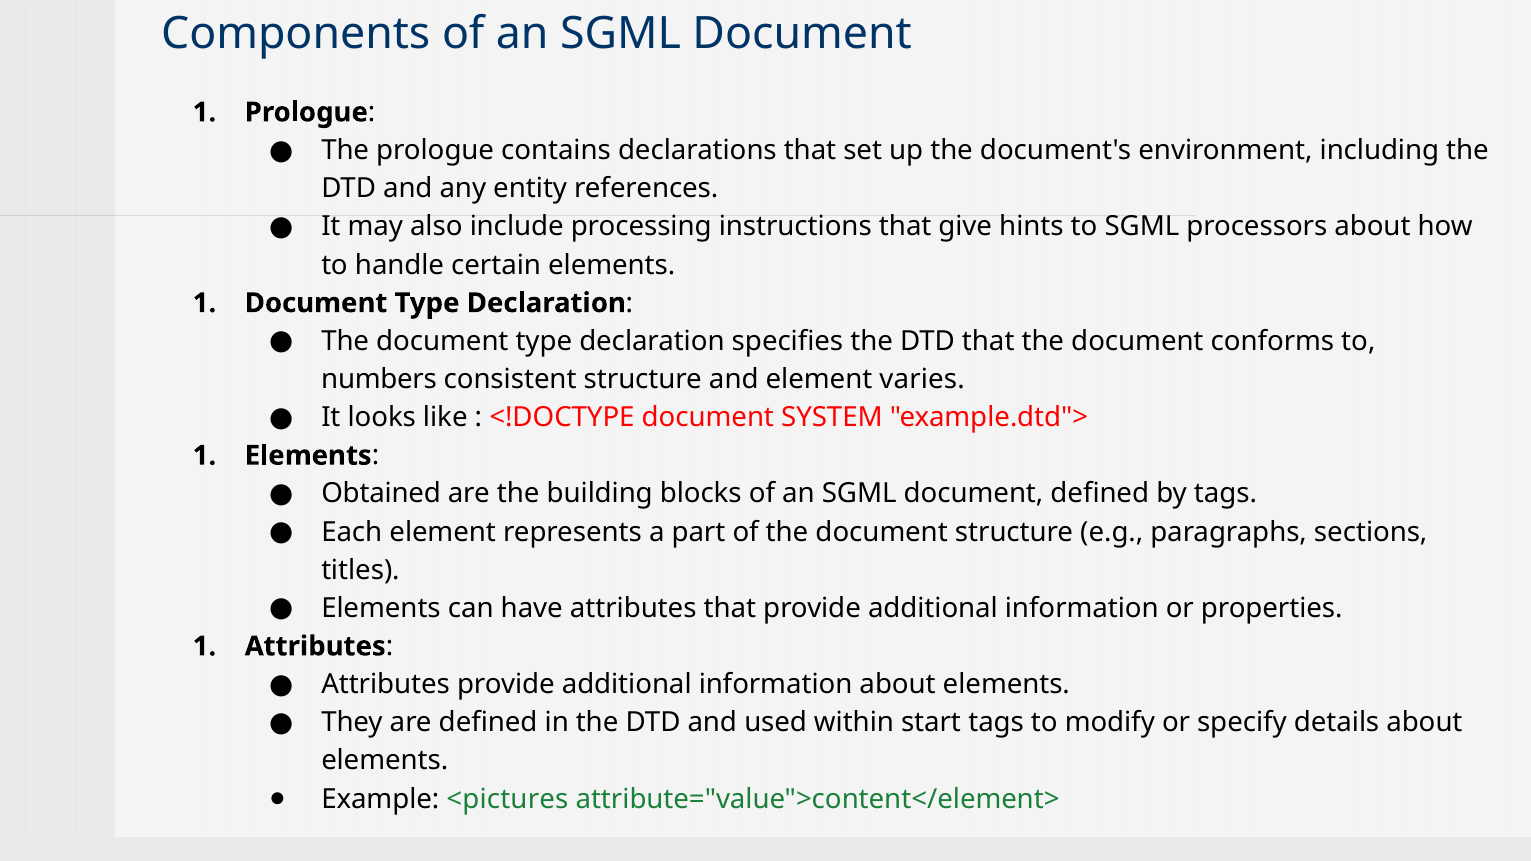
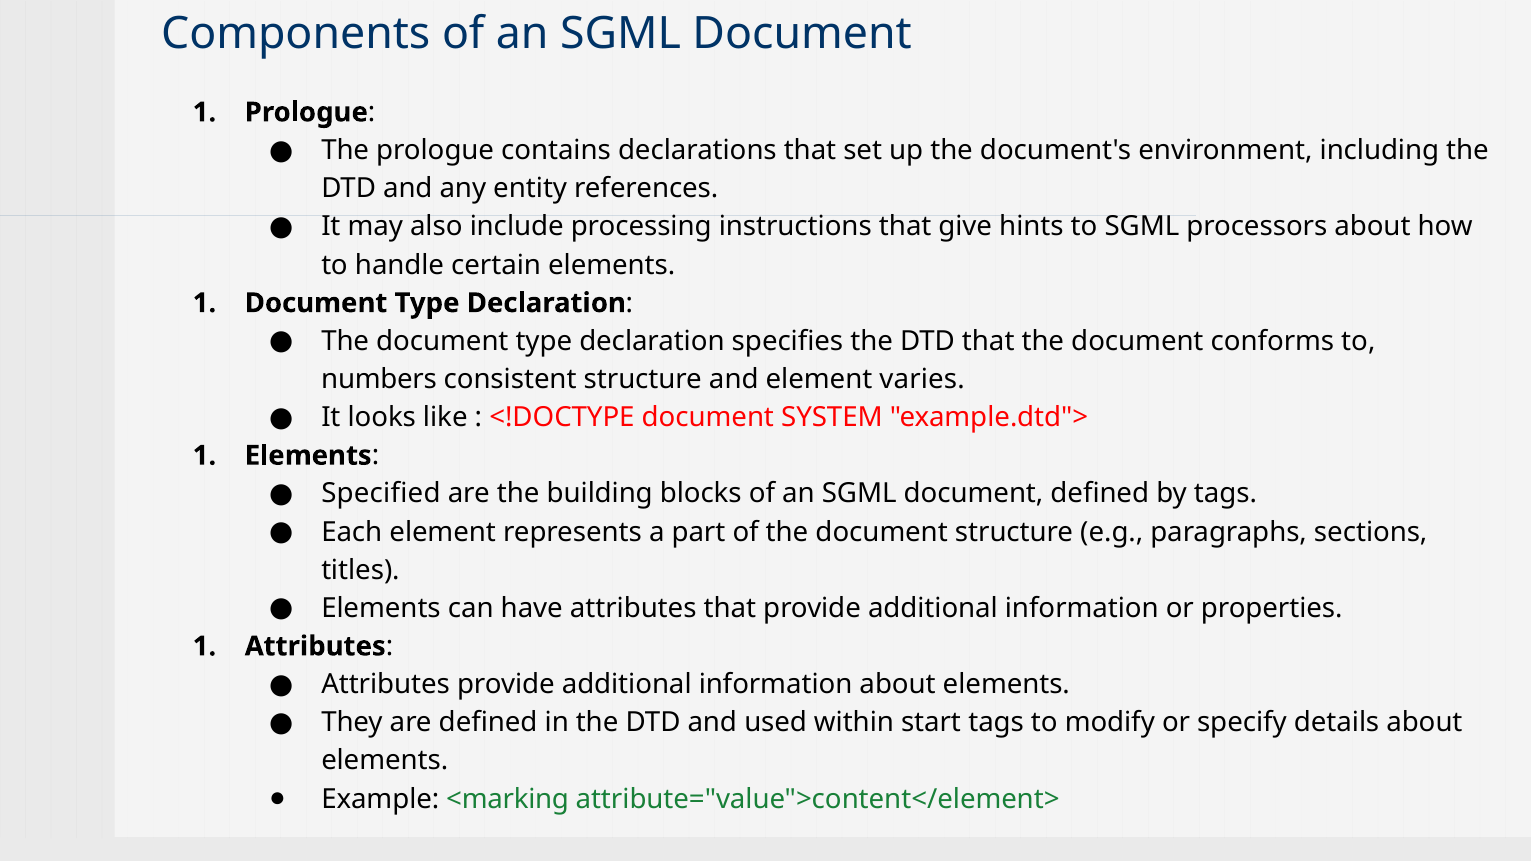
Obtained: Obtained -> Specified
<pictures: <pictures -> <marking
